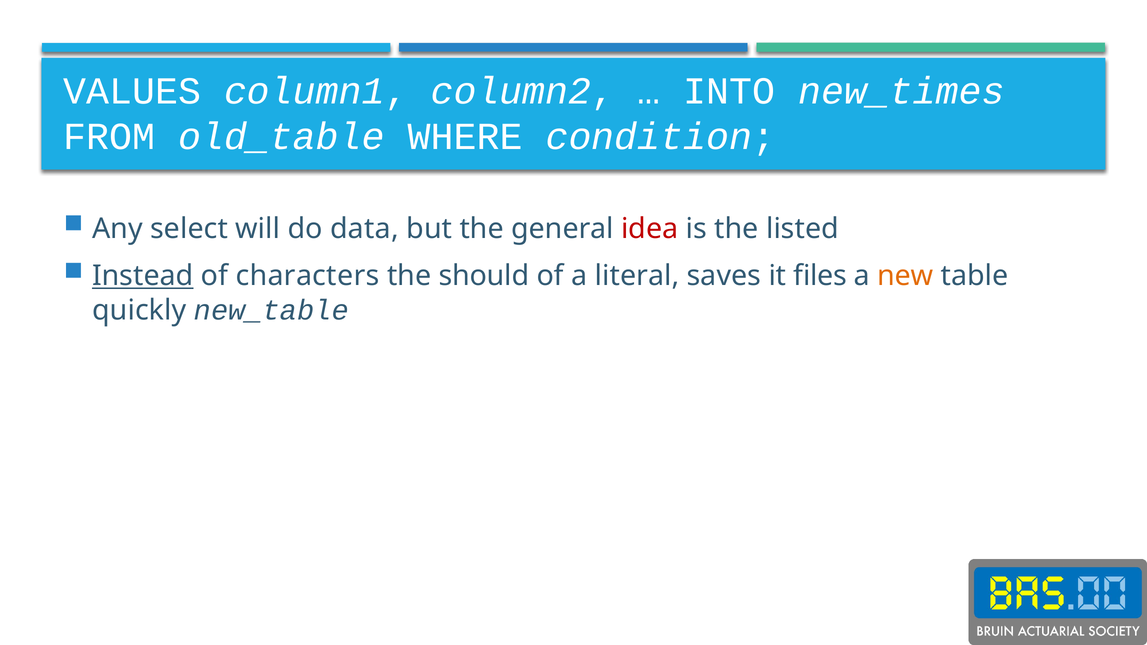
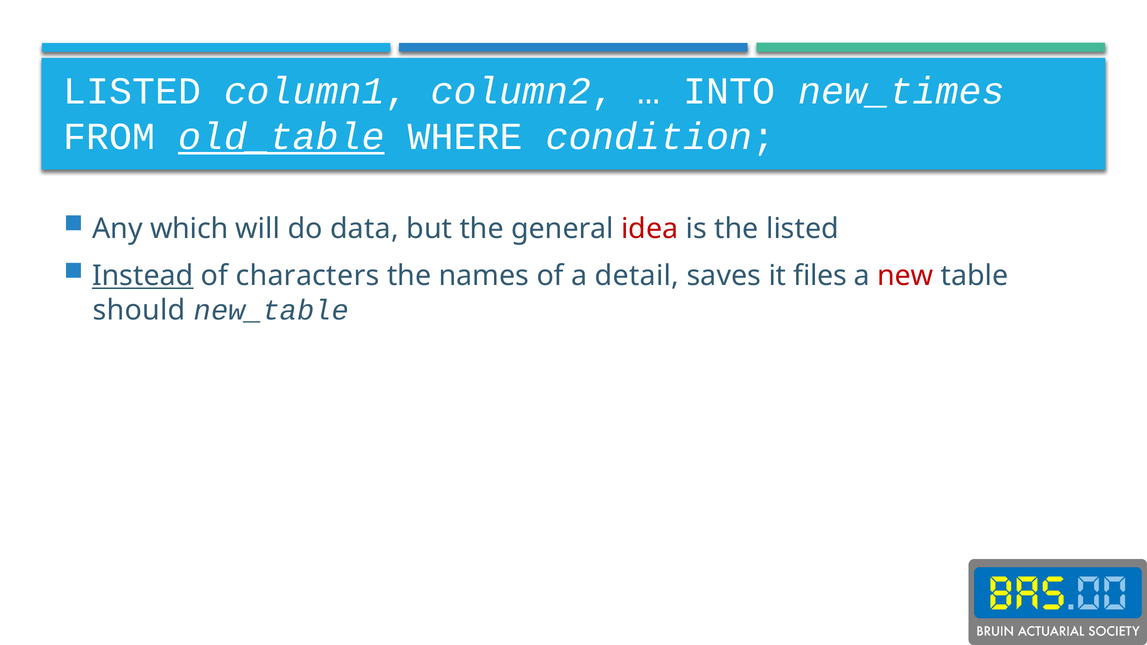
VALUES at (132, 91): VALUES -> LISTED
old_table underline: none -> present
select: select -> which
should: should -> names
literal: literal -> detail
new colour: orange -> red
quickly: quickly -> should
